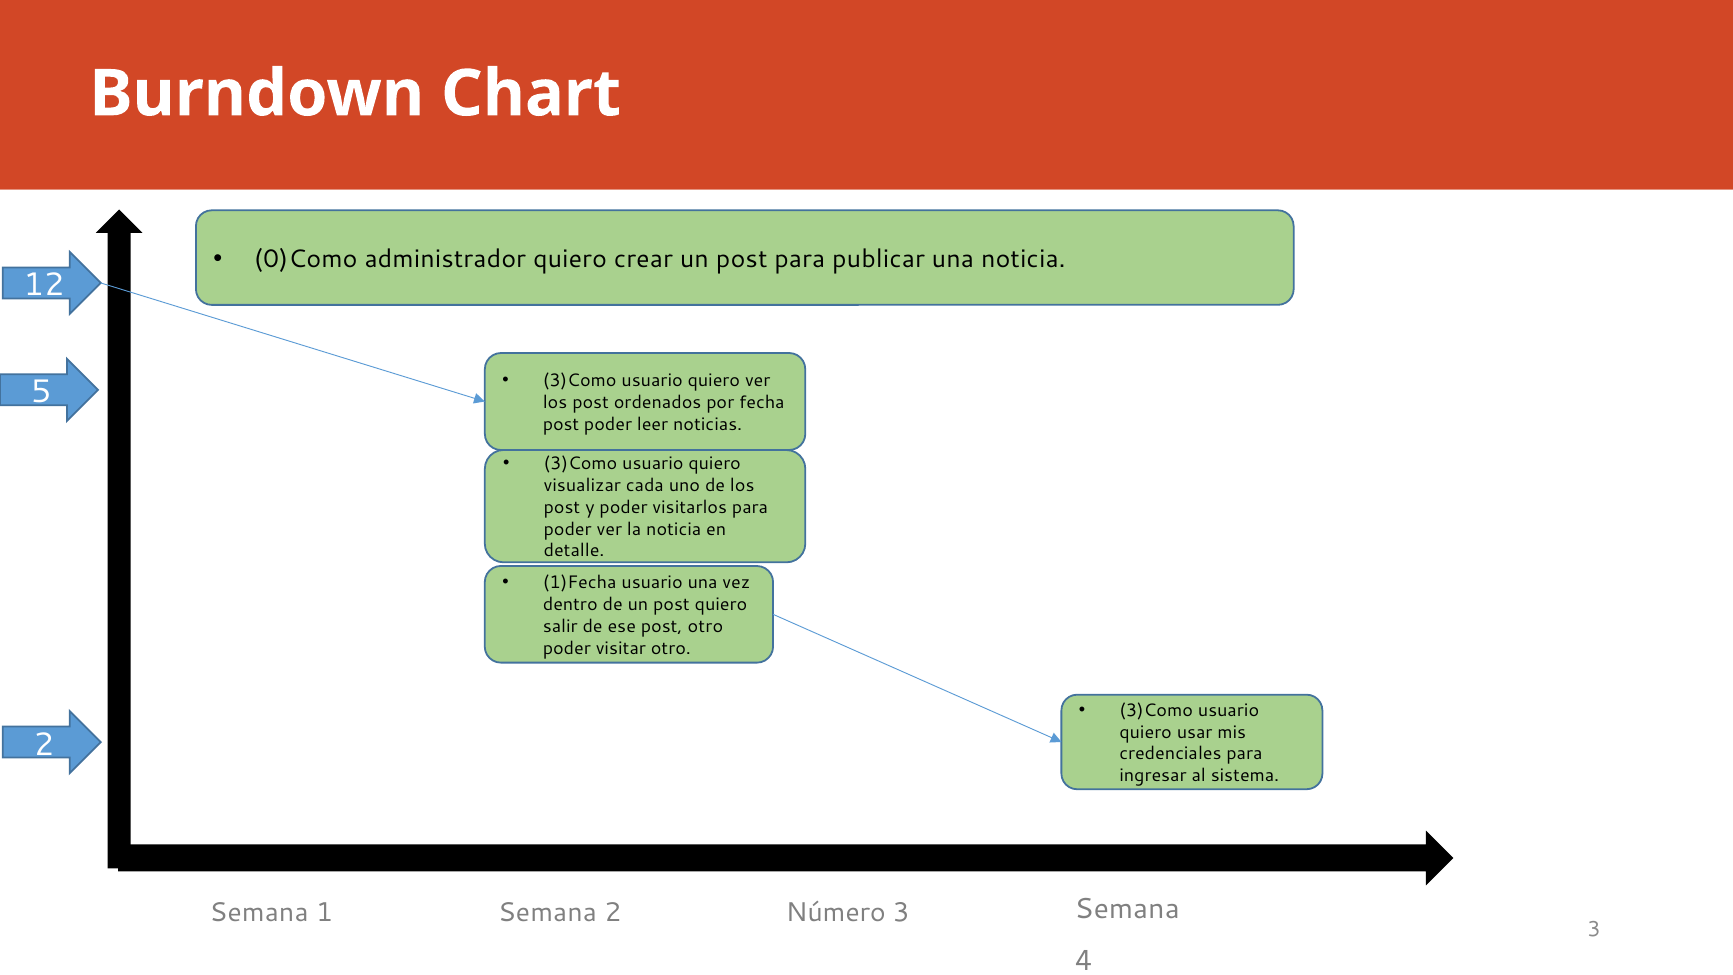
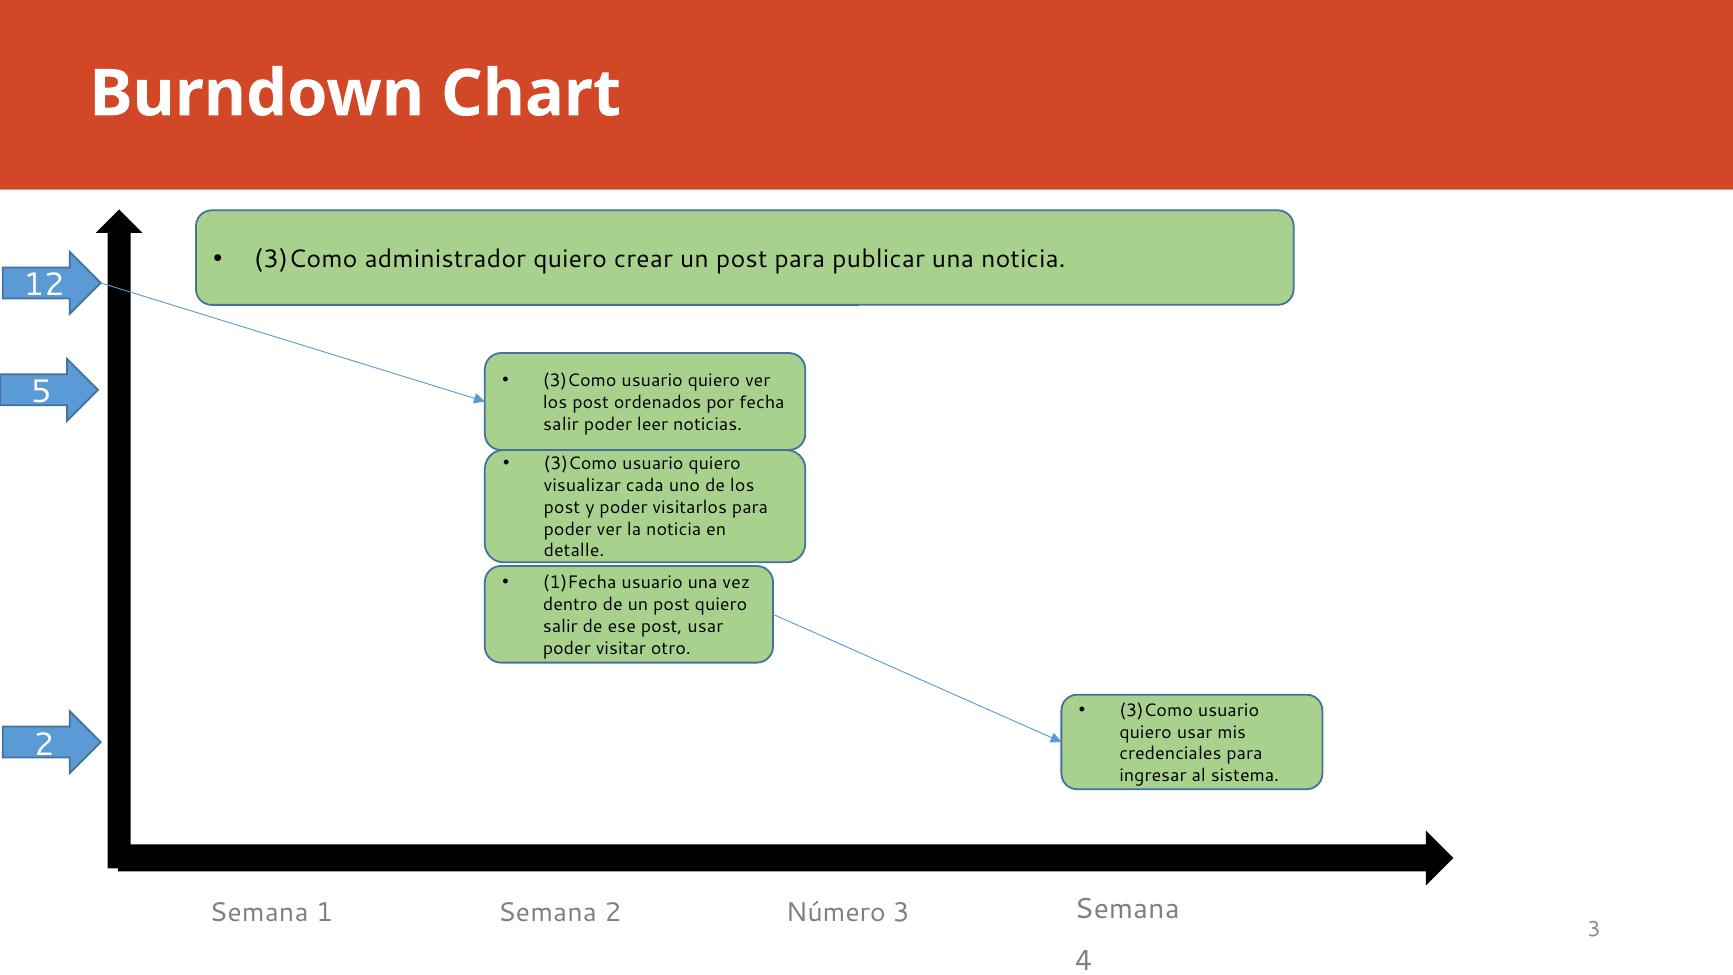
0)Como at (306, 259): 0)Como -> 3)Como
post at (561, 424): post -> salir
post otro: otro -> usar
